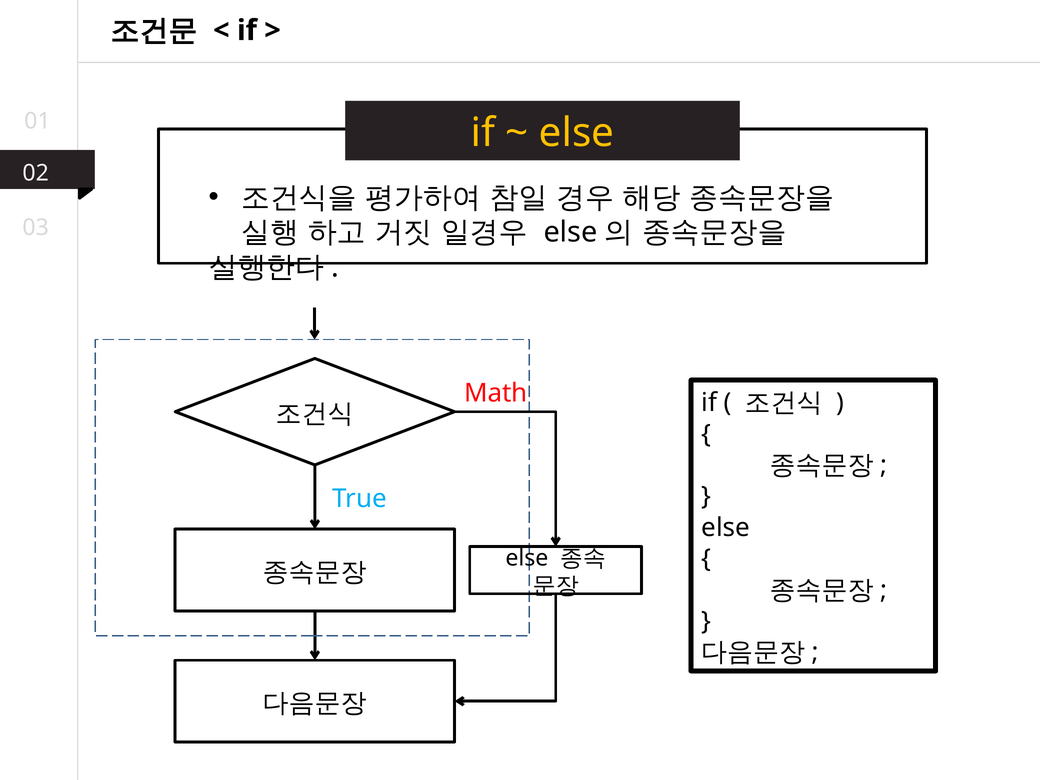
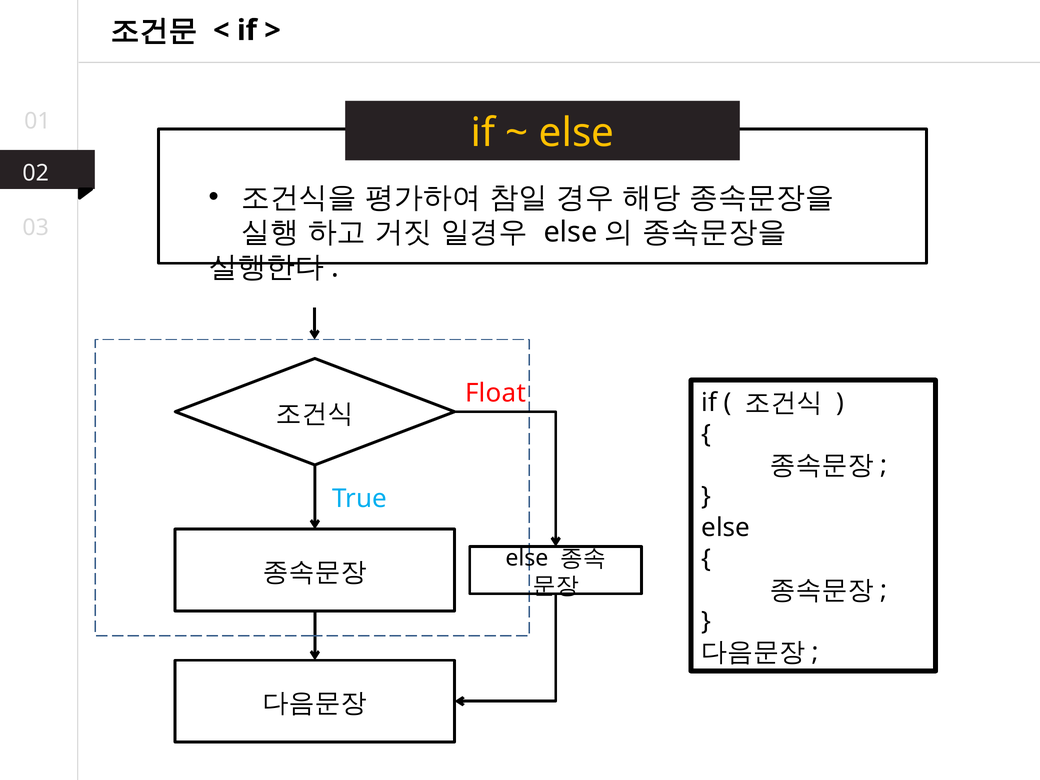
Math: Math -> Float
